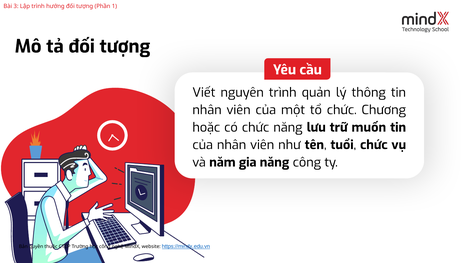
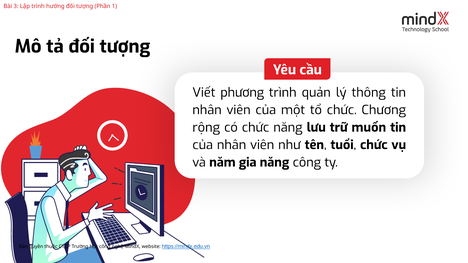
nguyên: nguyên -> phương
hoặc: hoặc -> rộng
